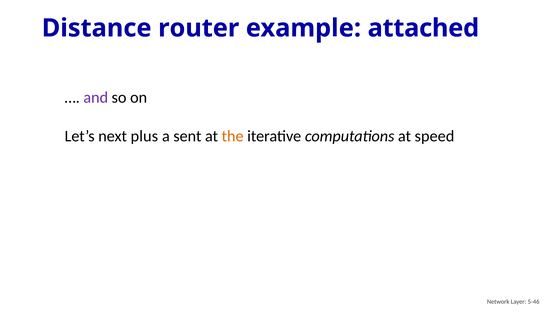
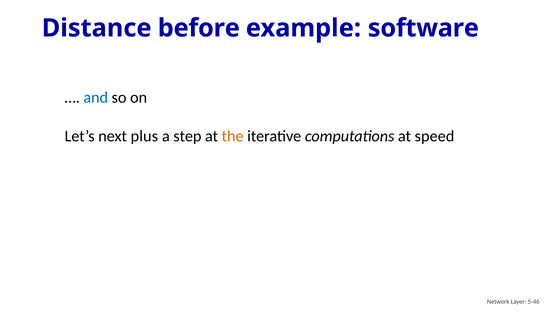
router: router -> before
attached: attached -> software
and colour: purple -> blue
sent: sent -> step
